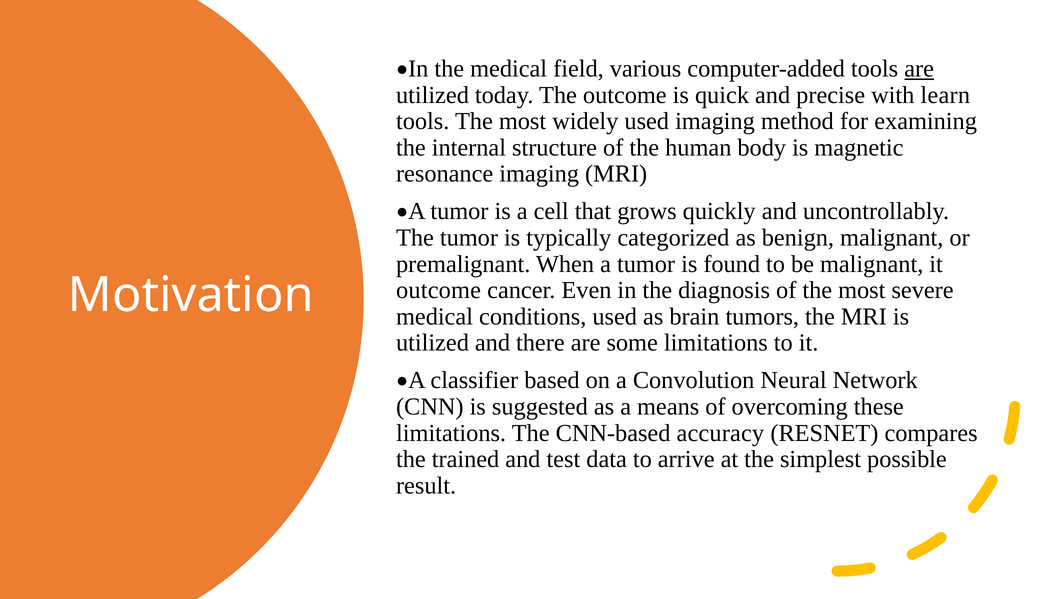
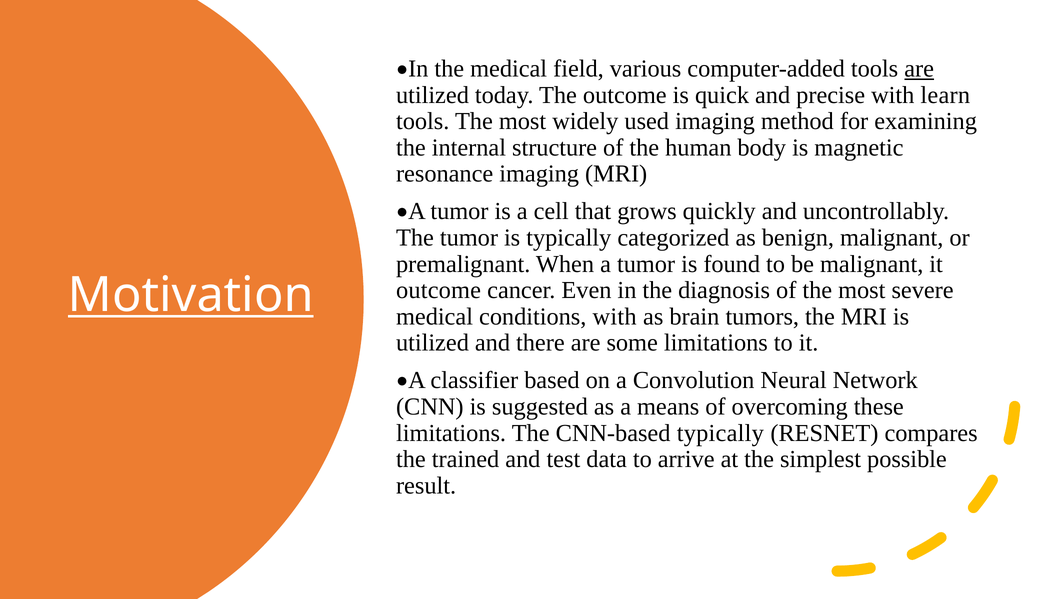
Motivation underline: none -> present
conditions used: used -> with
CNN-based accuracy: accuracy -> typically
